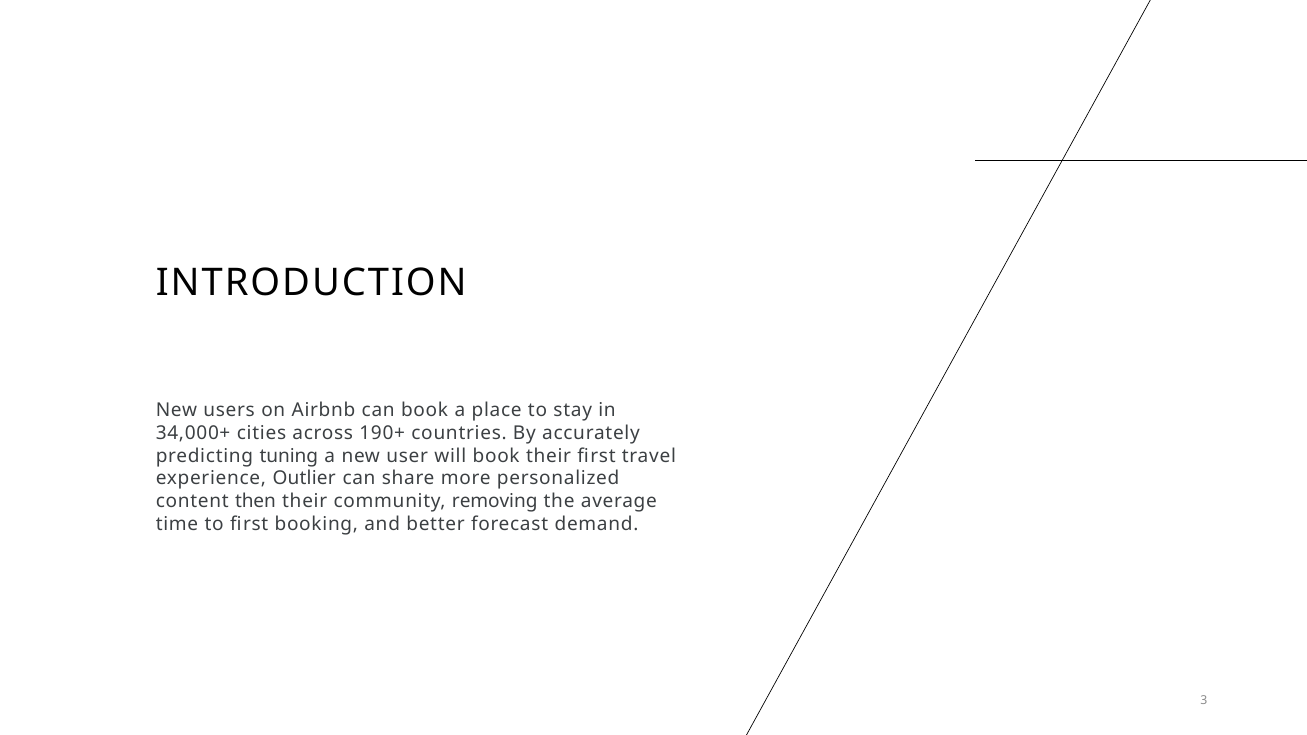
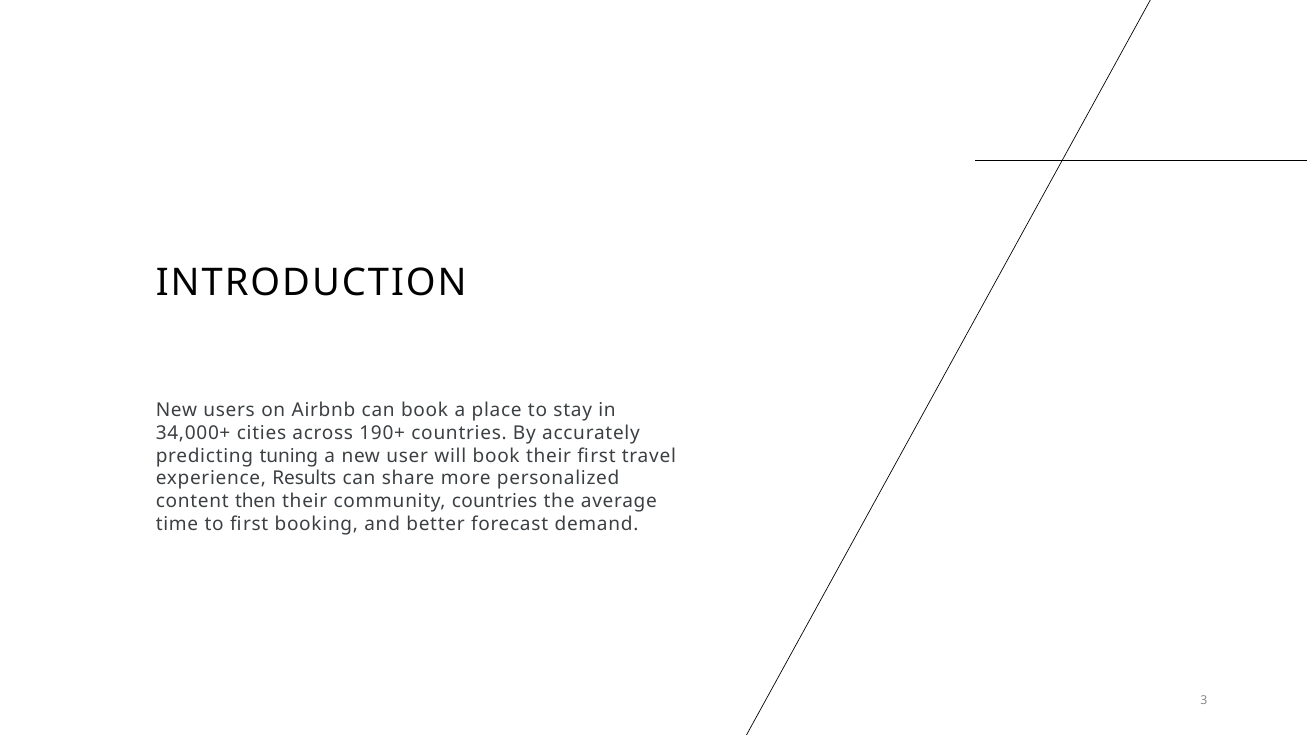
Outlier: Outlier -> Results
community removing: removing -> countries
